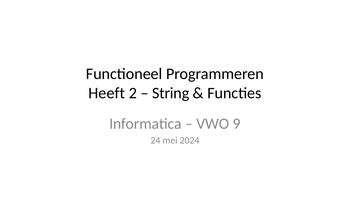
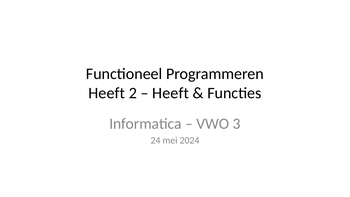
String at (171, 93): String -> Heeft
9: 9 -> 3
